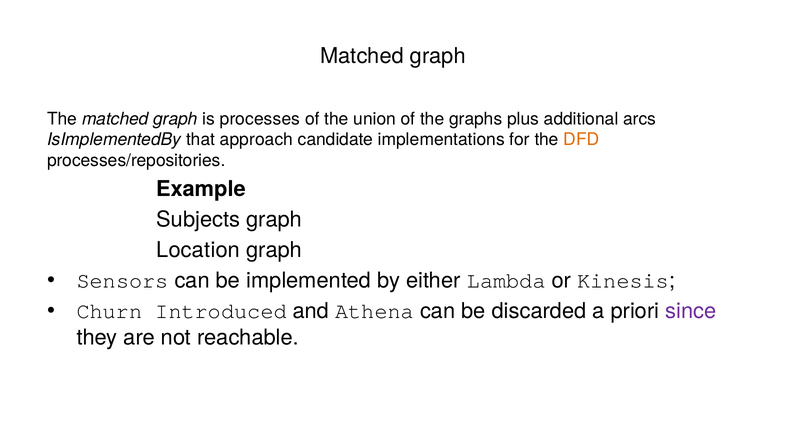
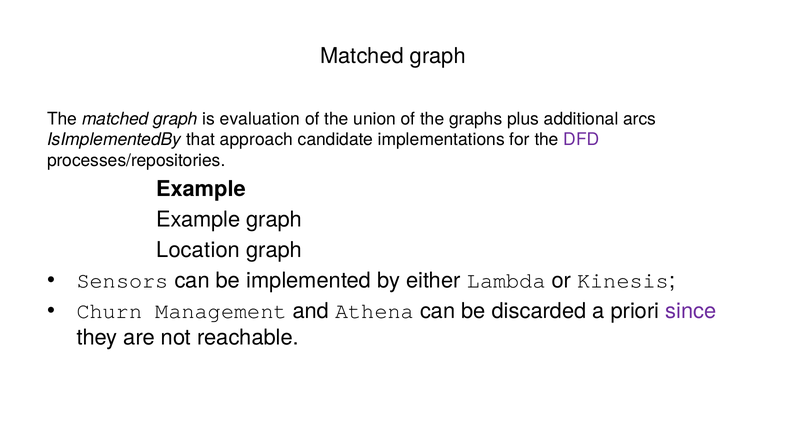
processes: processes -> evaluation
DFD colour: orange -> purple
Subjects at (198, 220): Subjects -> Example
Introduced: Introduced -> Management
